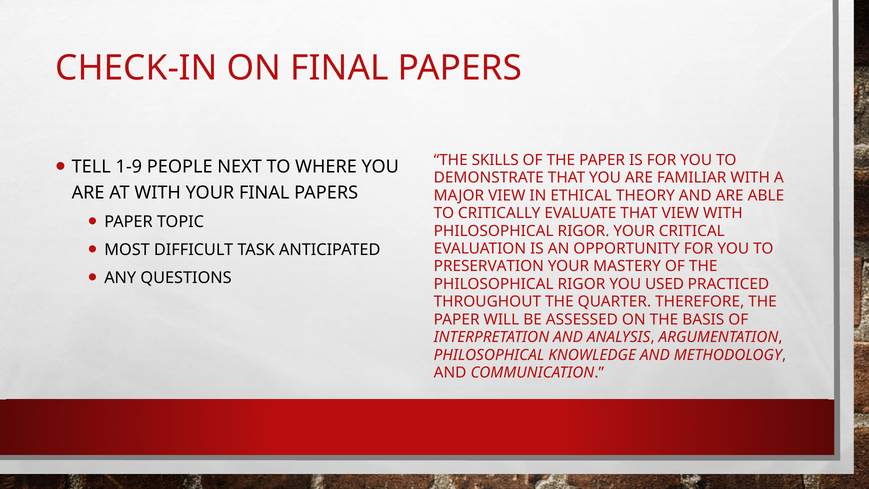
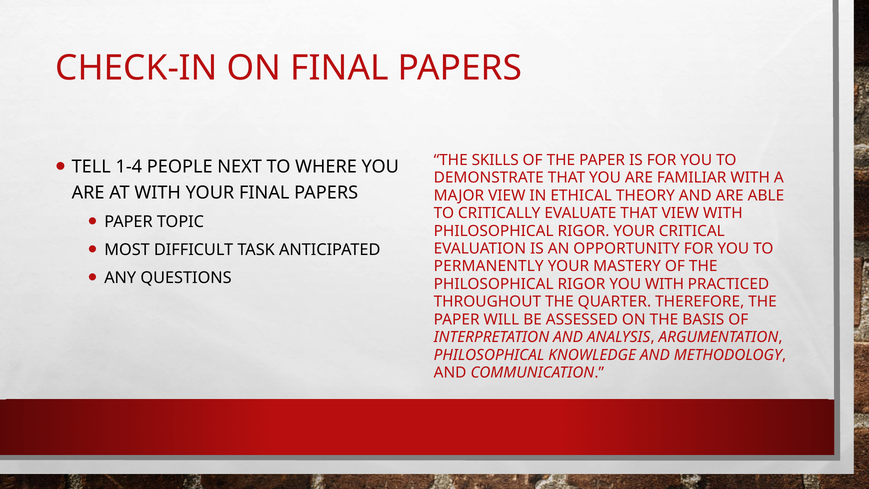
1-9: 1-9 -> 1-4
PRESERVATION: PRESERVATION -> PERMANENTLY
YOU USED: USED -> WITH
